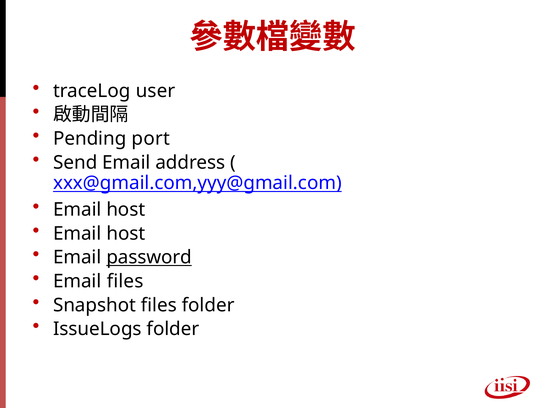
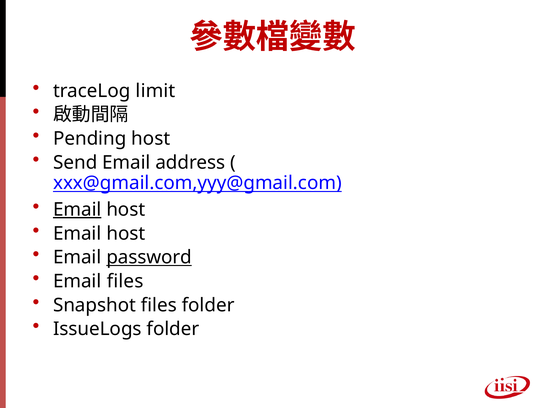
user: user -> limit
Pending port: port -> host
Email at (77, 210) underline: none -> present
